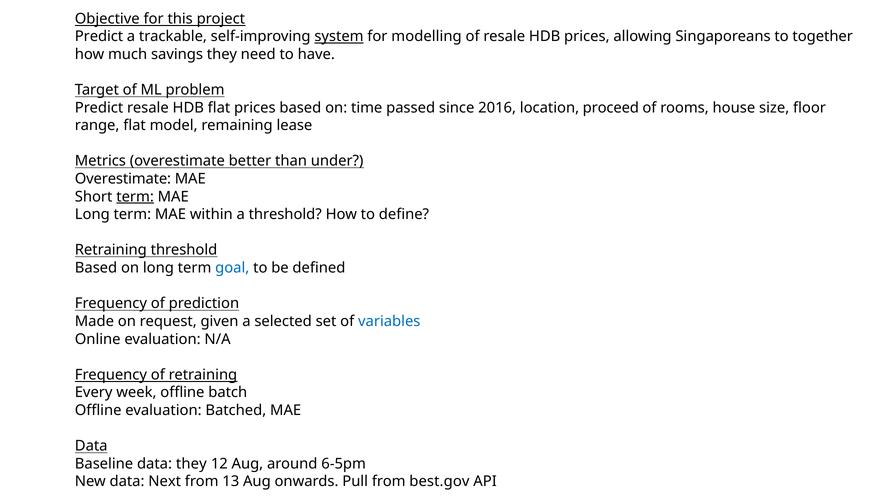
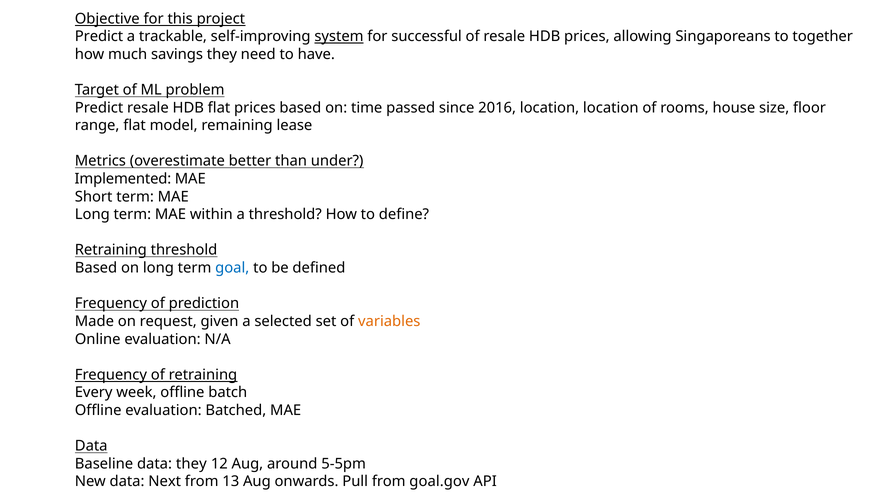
modelling: modelling -> successful
location proceed: proceed -> location
Overestimate at (123, 179): Overestimate -> Implemented
term at (135, 197) underline: present -> none
variables colour: blue -> orange
6-5pm: 6-5pm -> 5-5pm
best.gov: best.gov -> goal.gov
